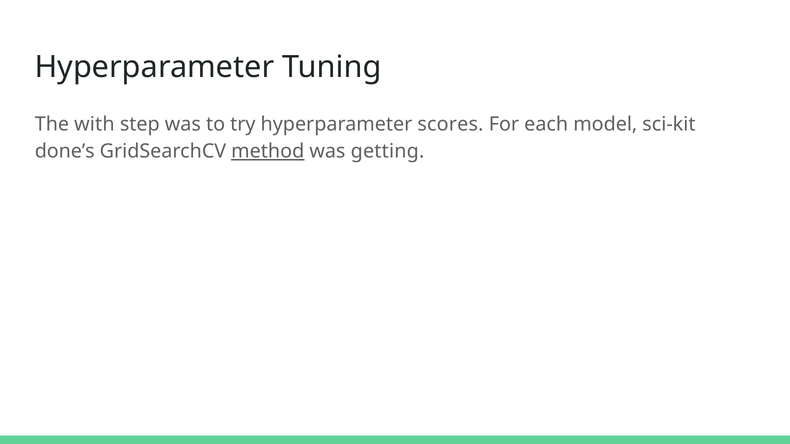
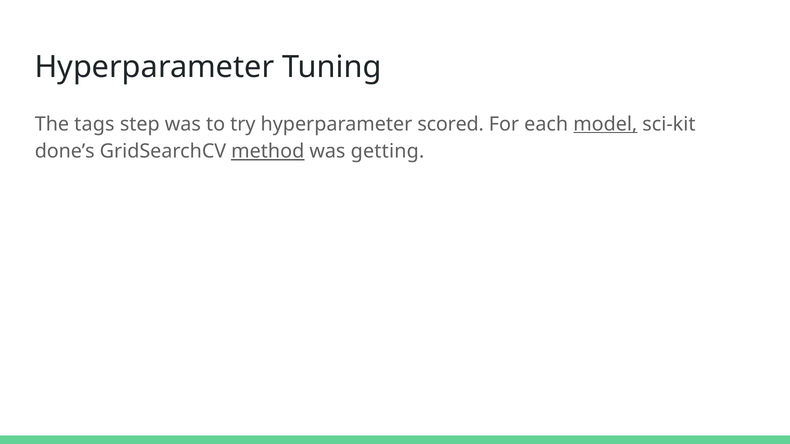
with: with -> tags
scores: scores -> scored
model underline: none -> present
